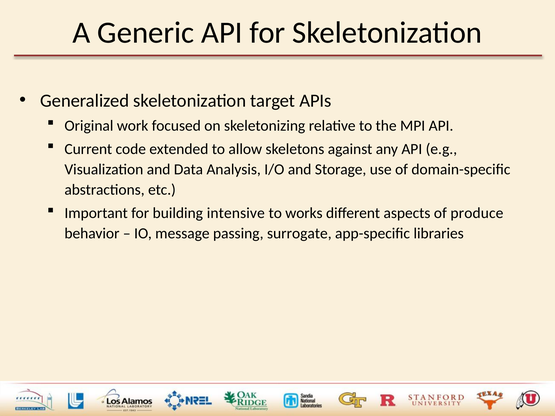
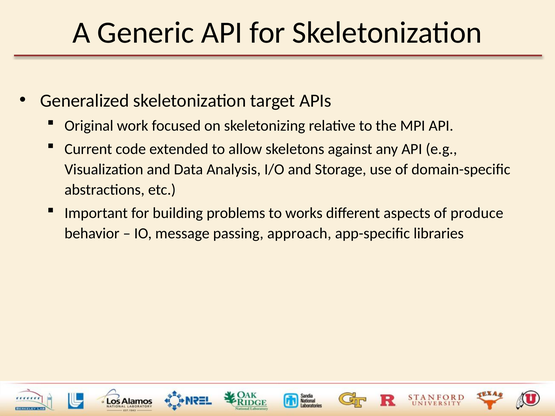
intensive: intensive -> problems
surrogate: surrogate -> approach
